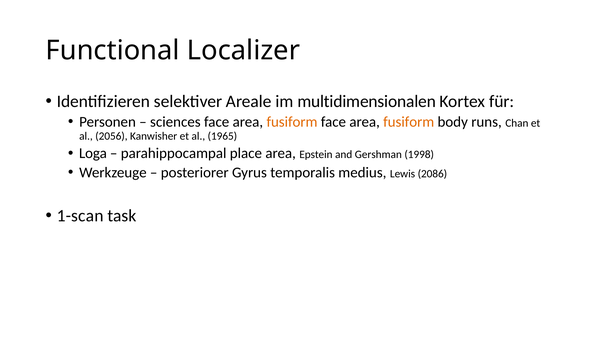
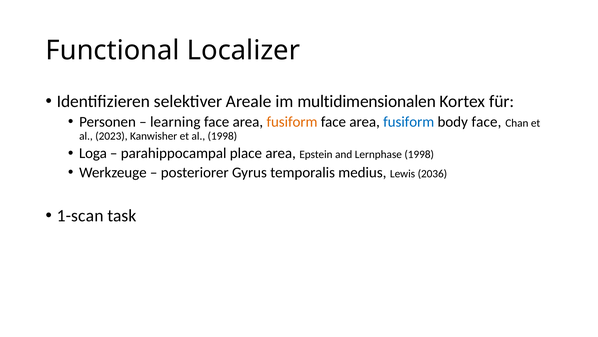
sciences: sciences -> learning
fusiform at (409, 122) colour: orange -> blue
body runs: runs -> face
2056: 2056 -> 2023
al 1965: 1965 -> 1998
Gershman: Gershman -> Lernphase
2086: 2086 -> 2036
